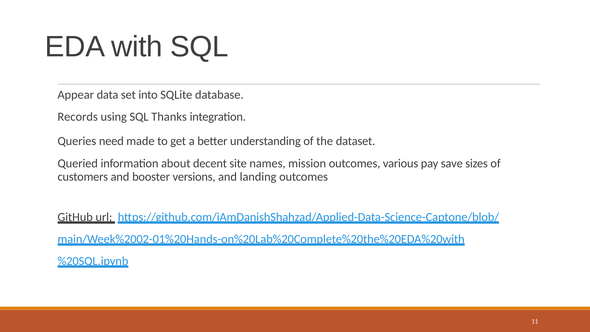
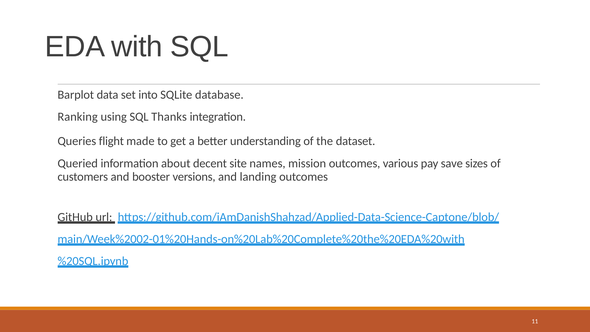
Appear: Appear -> Barplot
Records: Records -> Ranking
need: need -> flight
